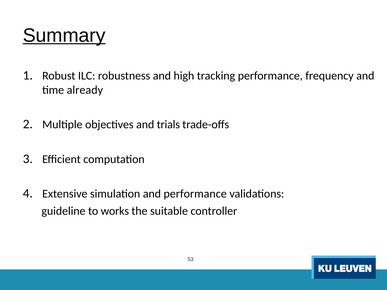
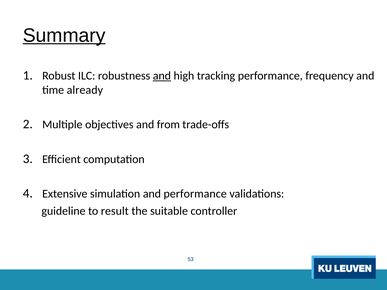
and at (162, 76) underline: none -> present
trials: trials -> from
works: works -> result
